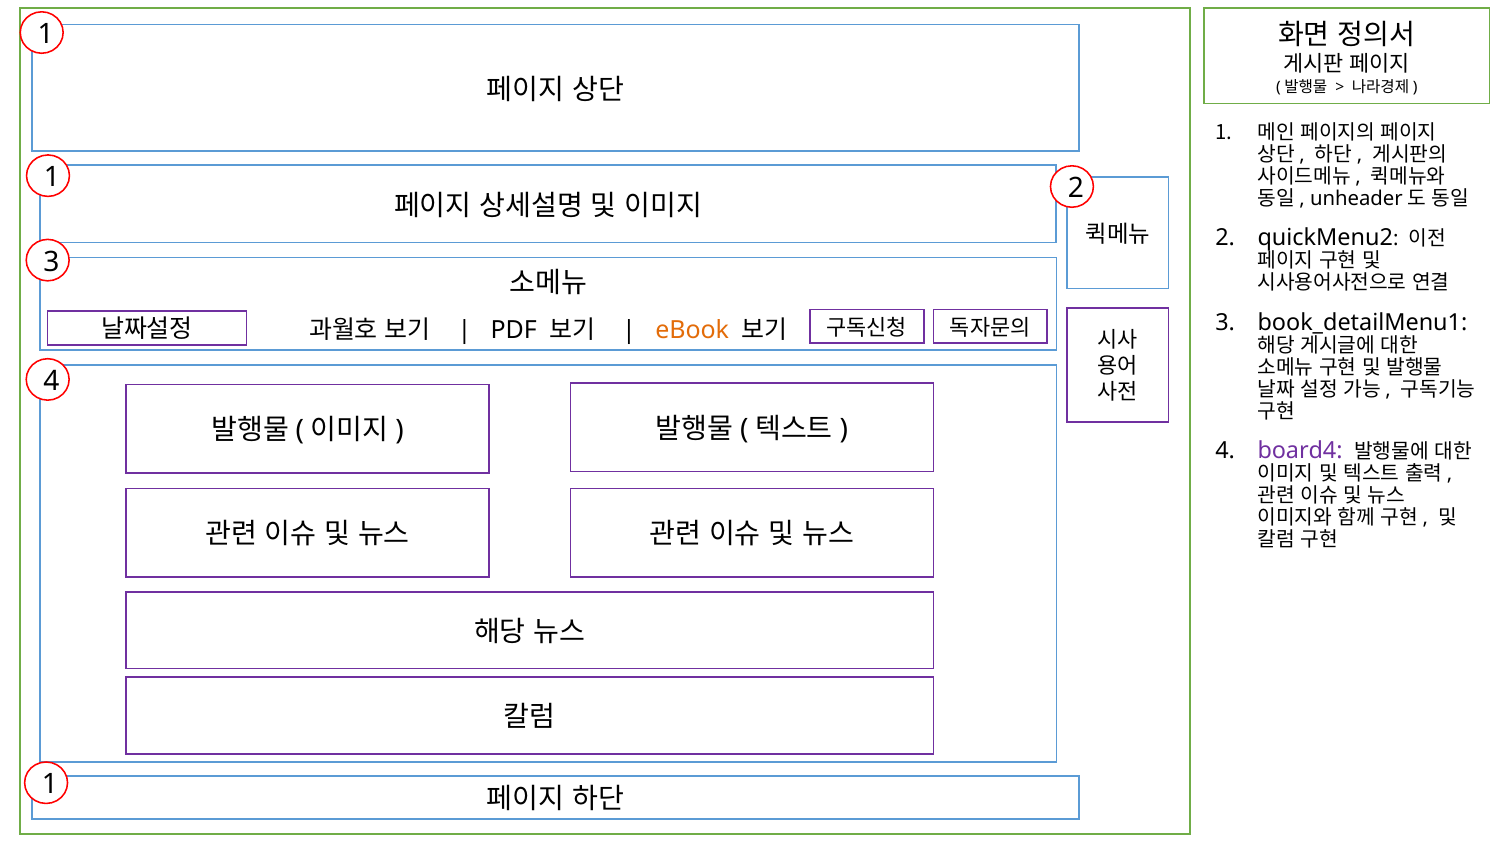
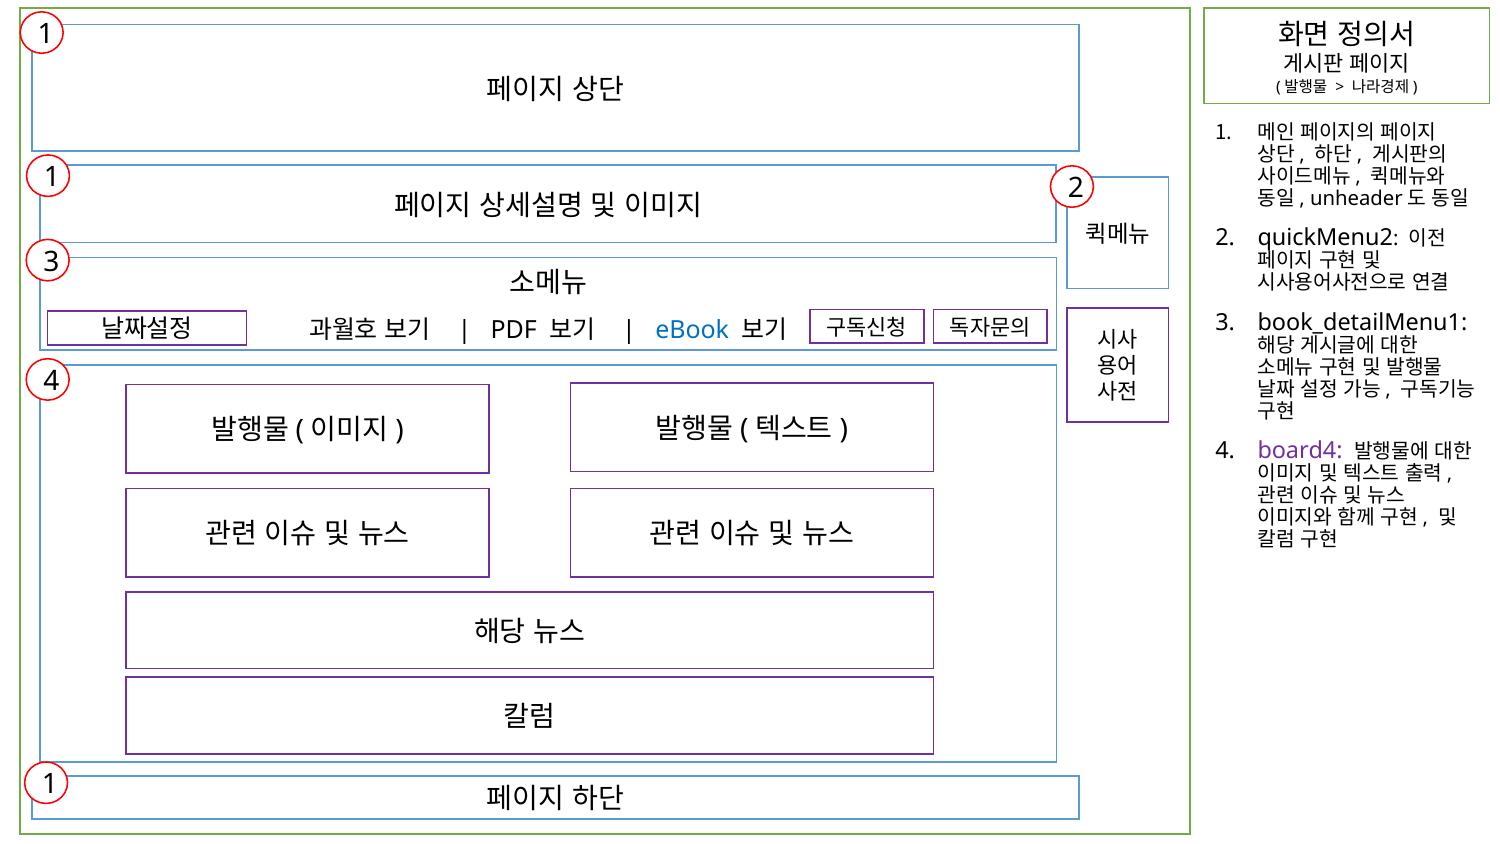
eBook colour: orange -> blue
